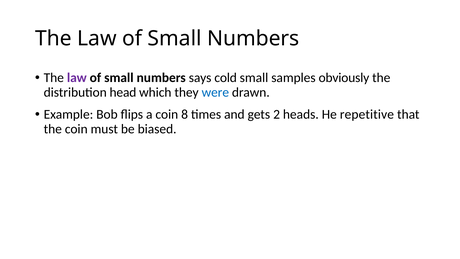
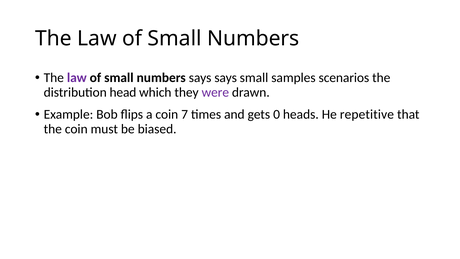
says cold: cold -> says
obviously: obviously -> scenarios
were colour: blue -> purple
8: 8 -> 7
2: 2 -> 0
